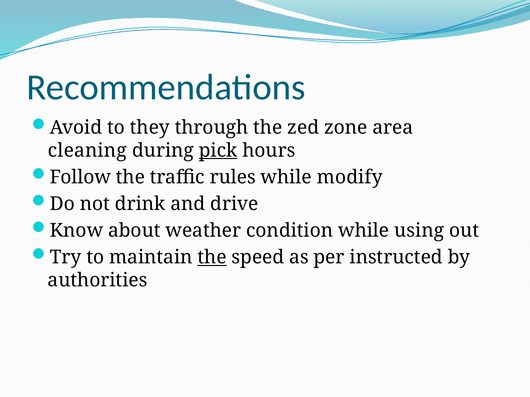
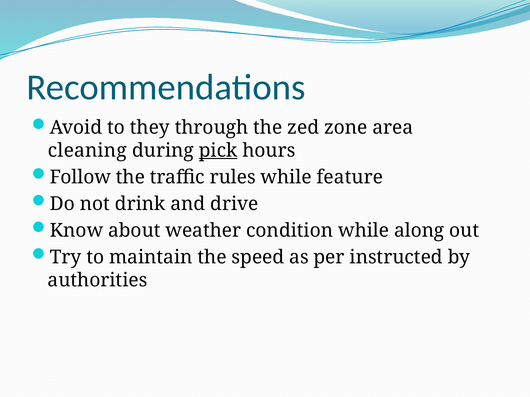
modify: modify -> feature
using: using -> along
the at (212, 258) underline: present -> none
